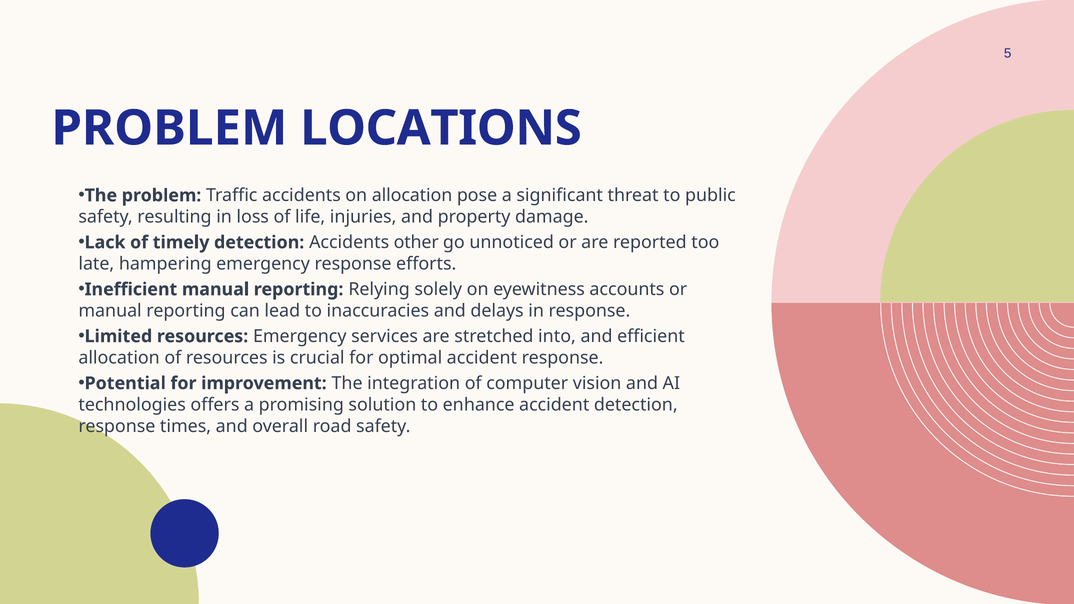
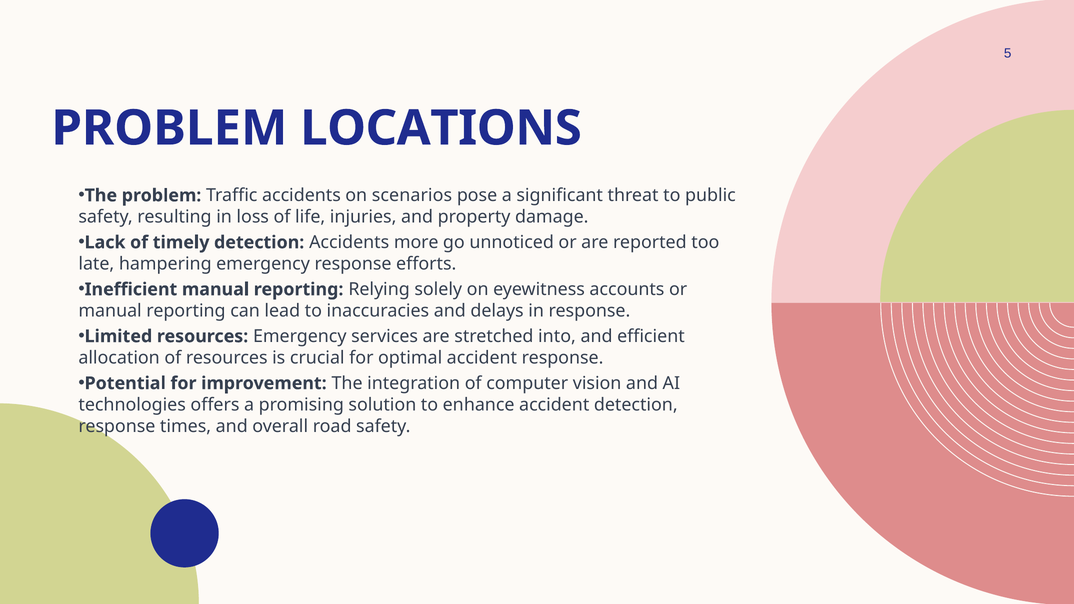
on allocation: allocation -> scenarios
other: other -> more
